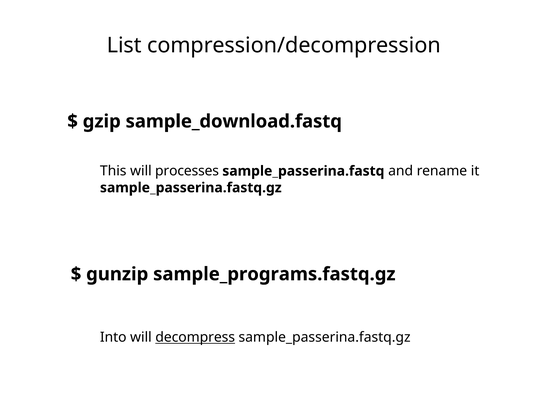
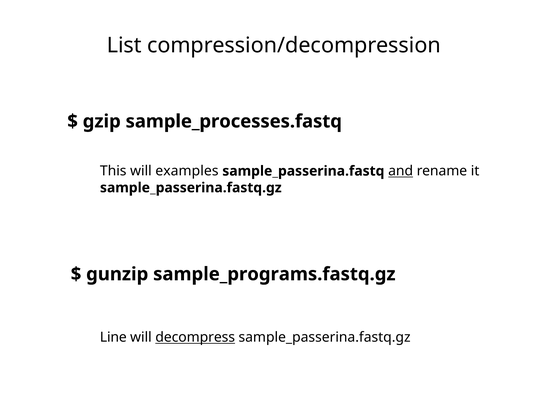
sample_download.fastq: sample_download.fastq -> sample_processes.fastq
processes: processes -> examples
and underline: none -> present
Into: Into -> Line
